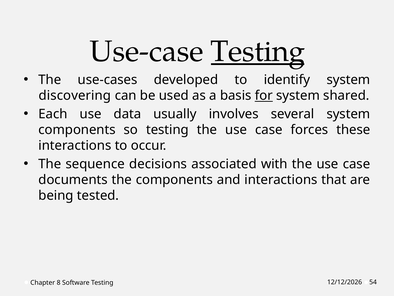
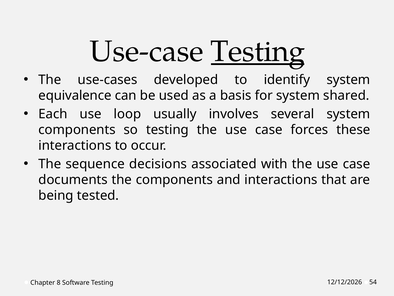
discovering: discovering -> equivalence
for underline: present -> none
data: data -> loop
